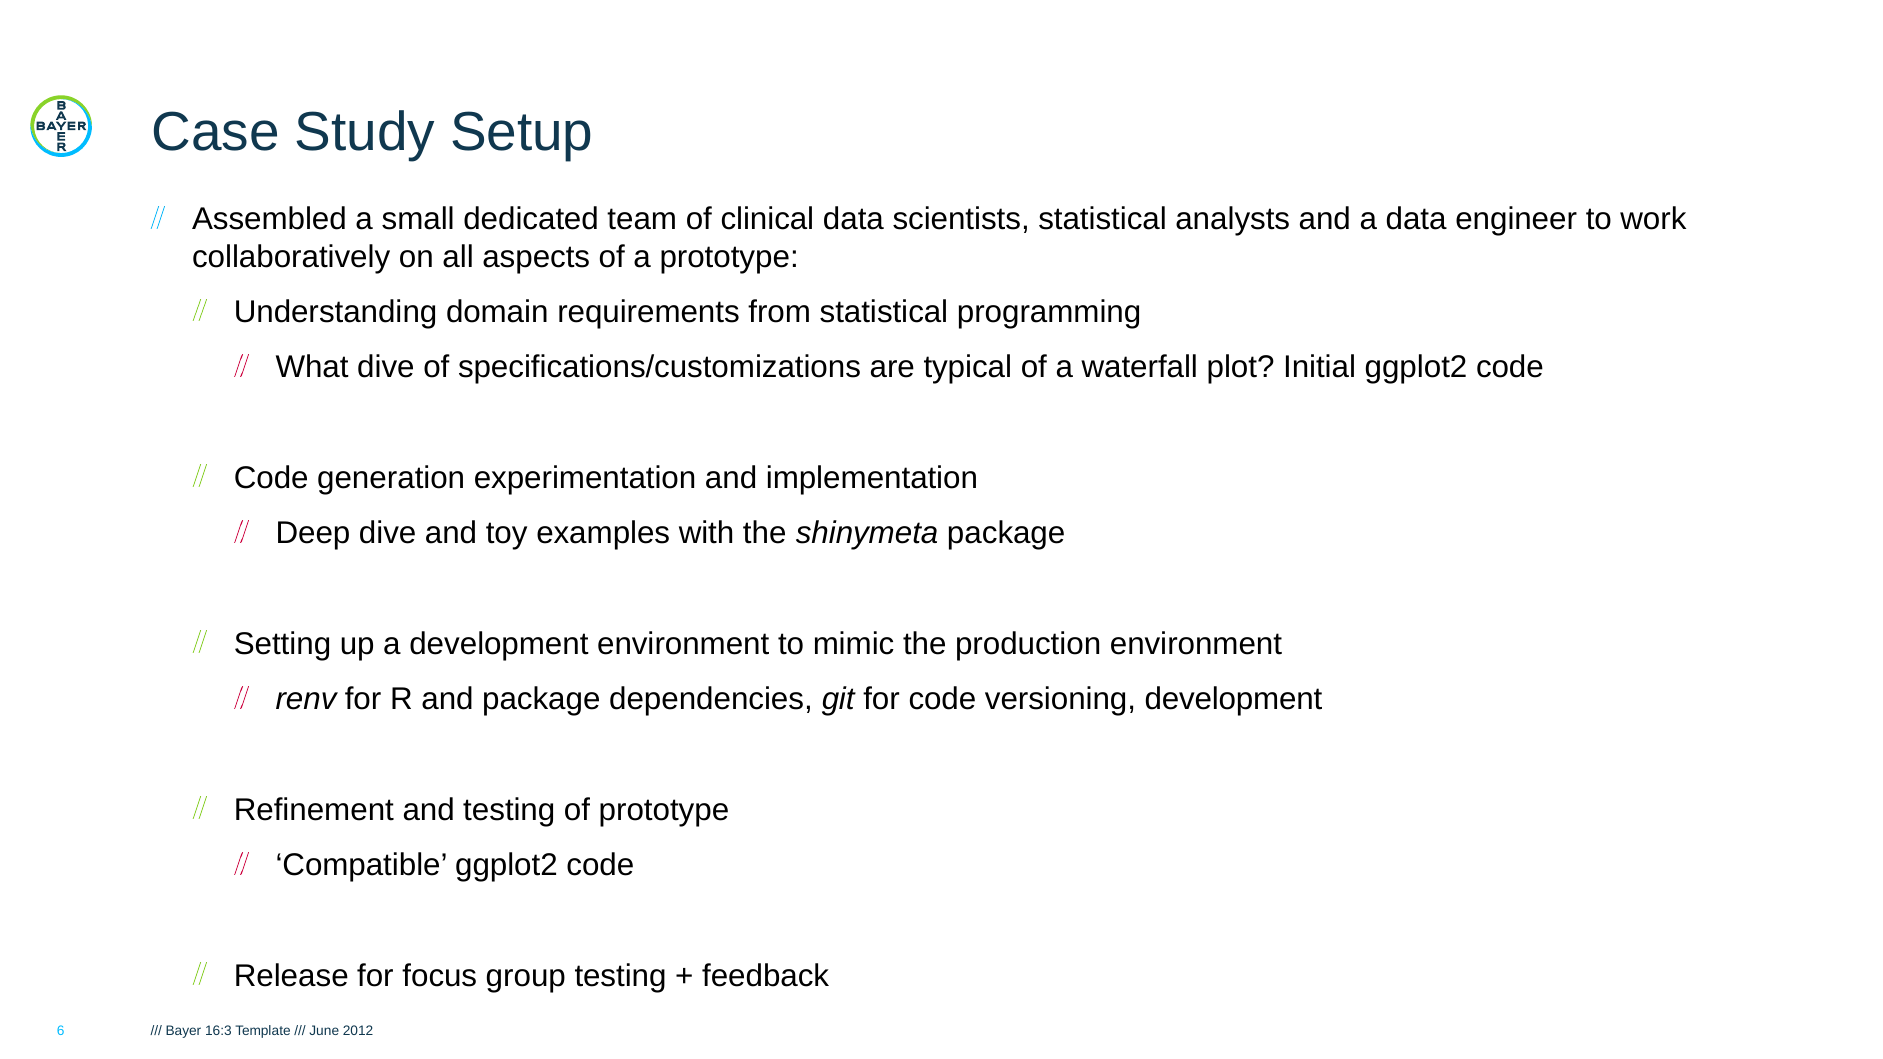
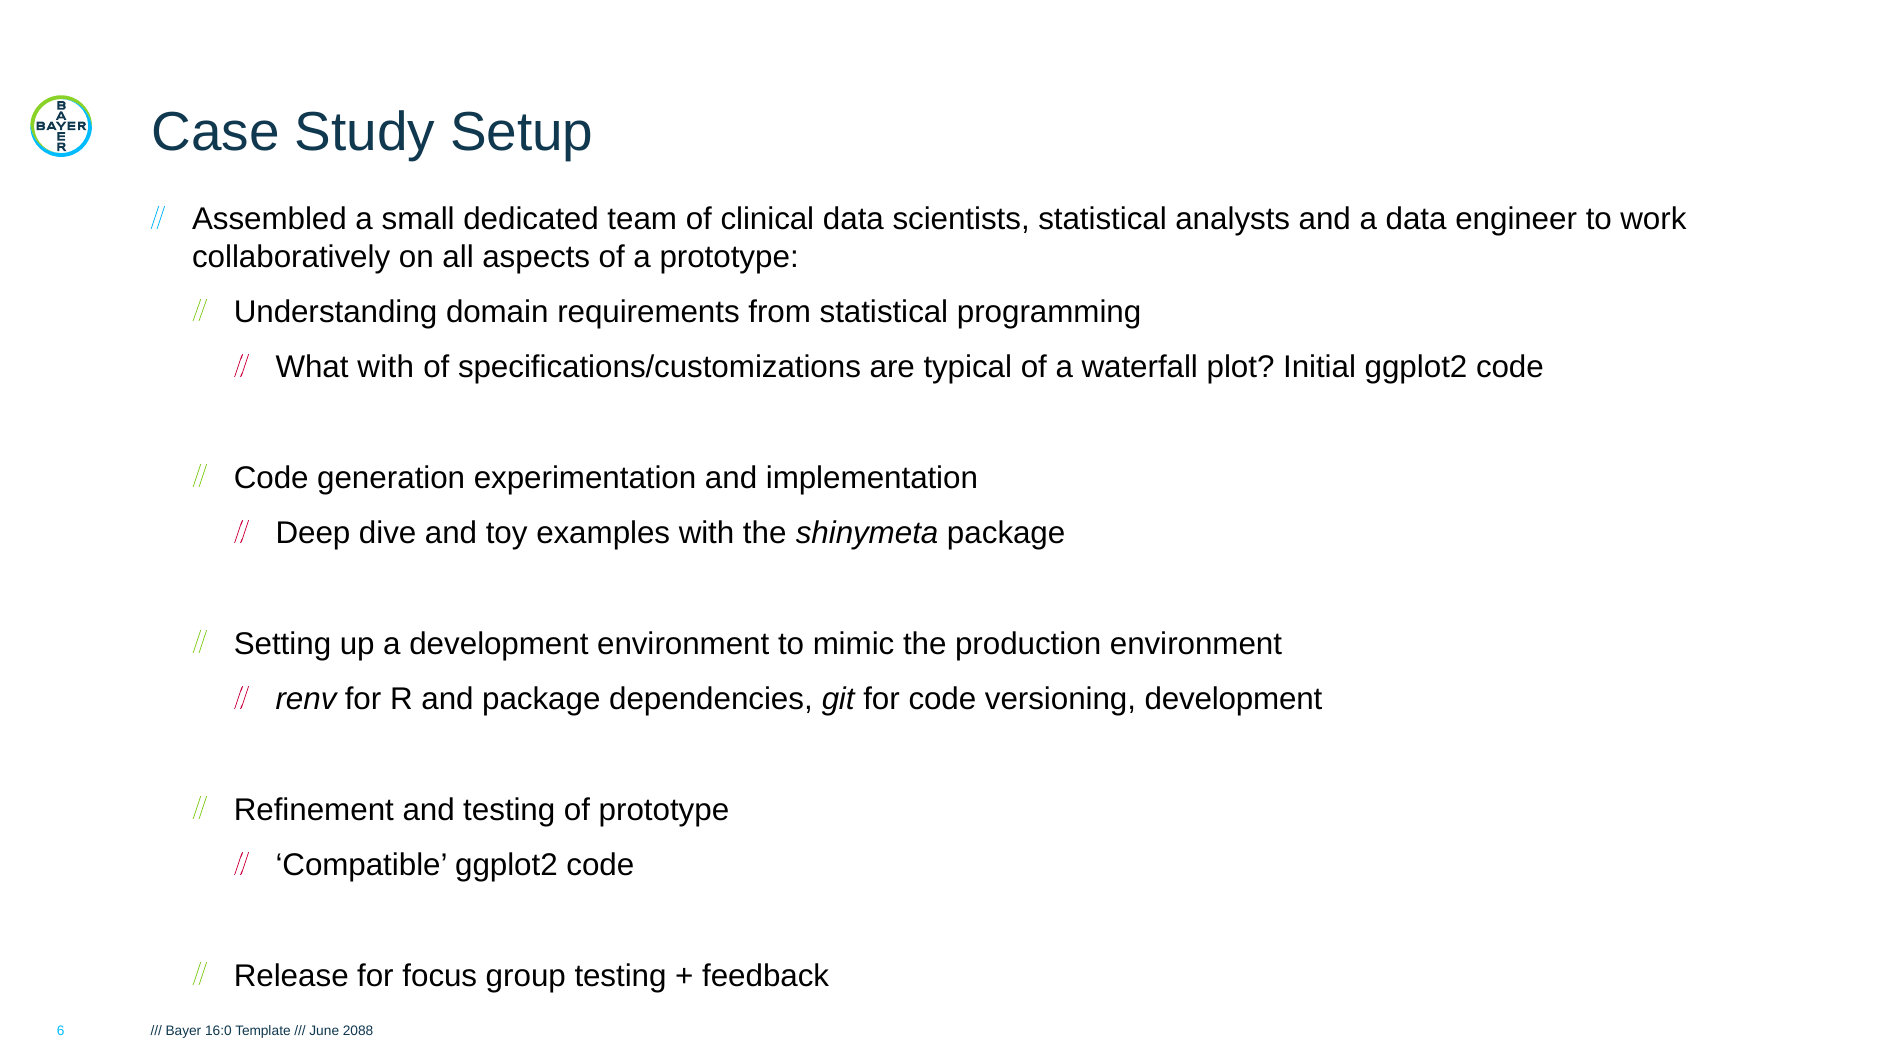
What dive: dive -> with
16:3: 16:3 -> 16:0
2012: 2012 -> 2088
